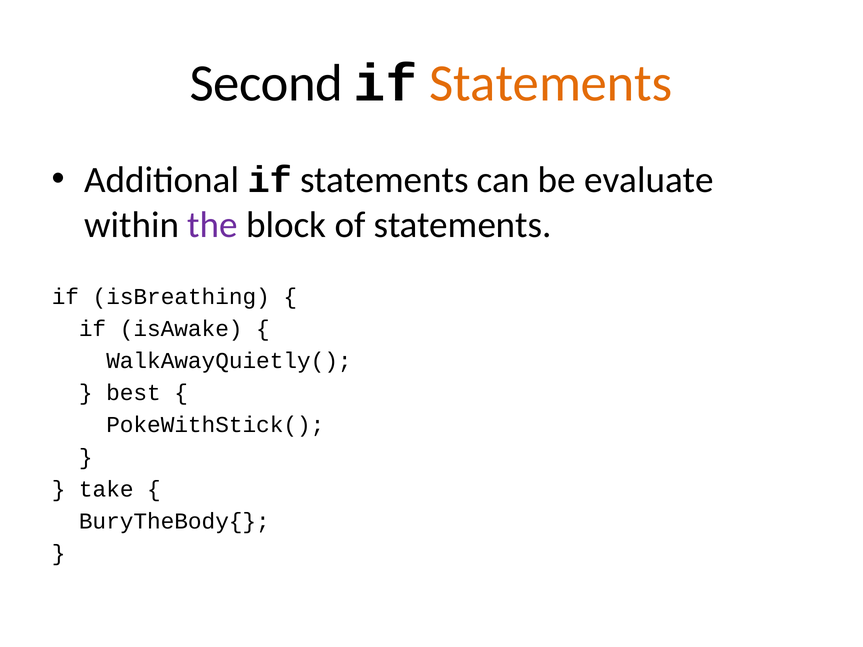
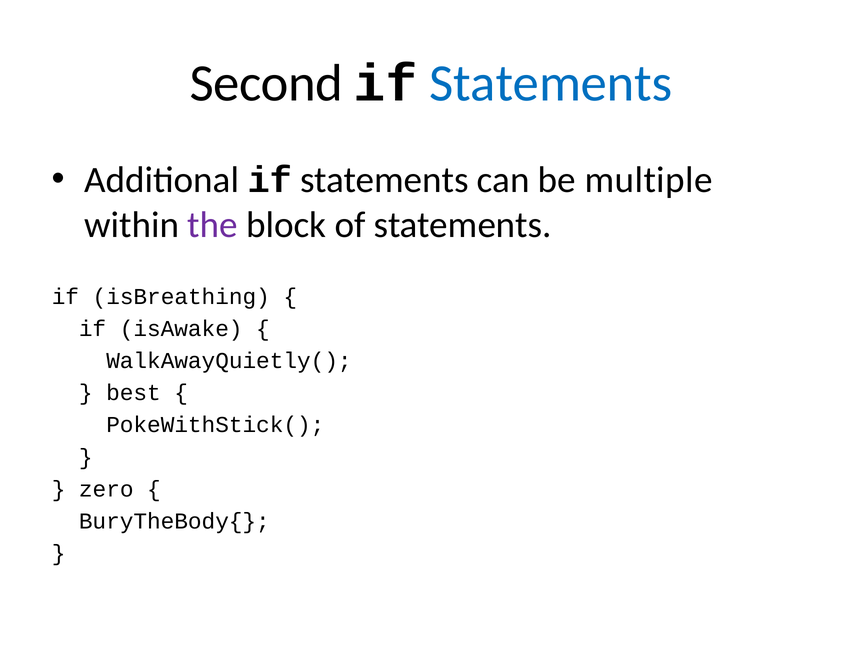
Statements at (551, 84) colour: orange -> blue
evaluate: evaluate -> multiple
take: take -> zero
